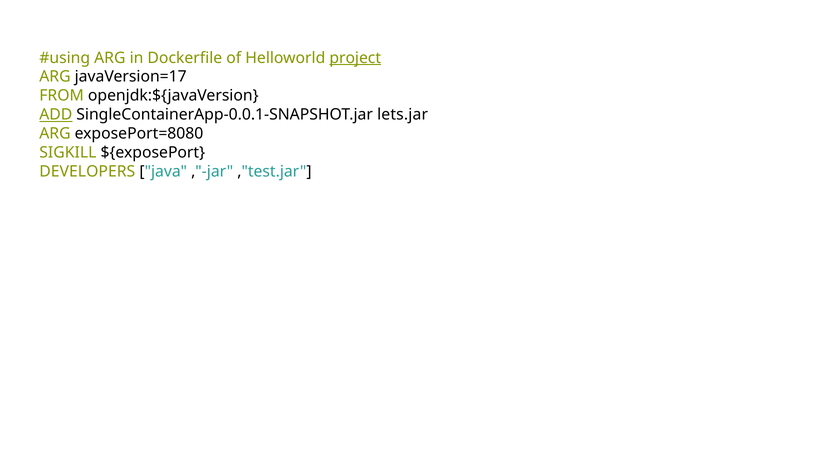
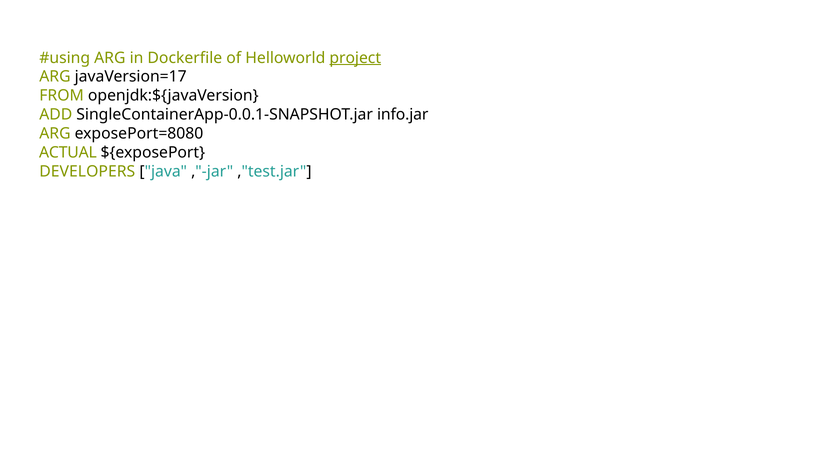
ADD underline: present -> none
lets.jar: lets.jar -> info.jar
SIGKILL: SIGKILL -> ACTUAL
